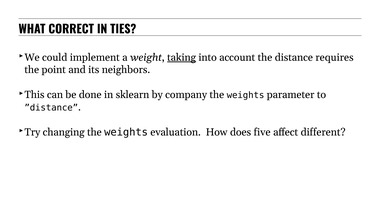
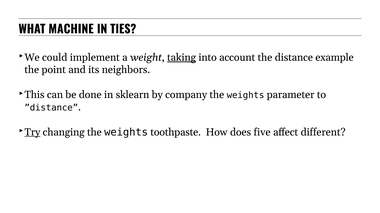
CORRECT: CORRECT -> MACHINE
requires: requires -> example
Try underline: none -> present
evaluation: evaluation -> toothpaste
